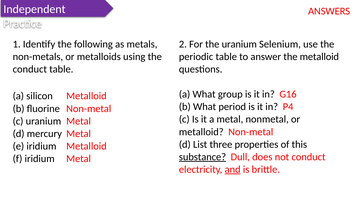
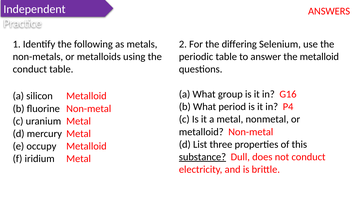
the uranium: uranium -> differing
e iridium: iridium -> occupy
and underline: present -> none
